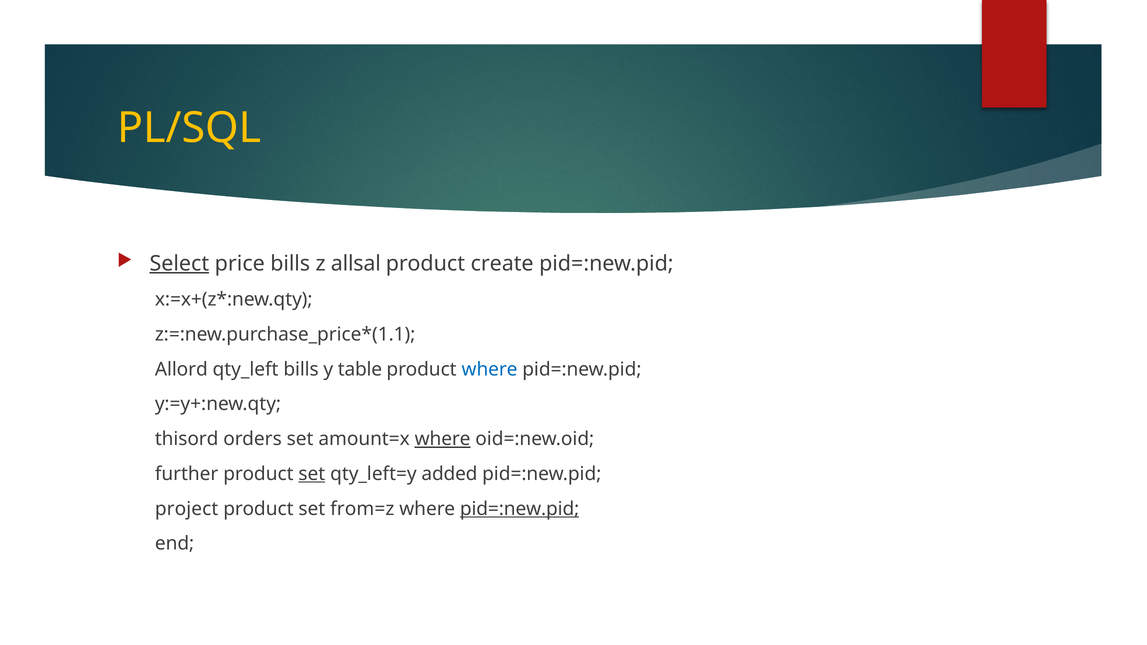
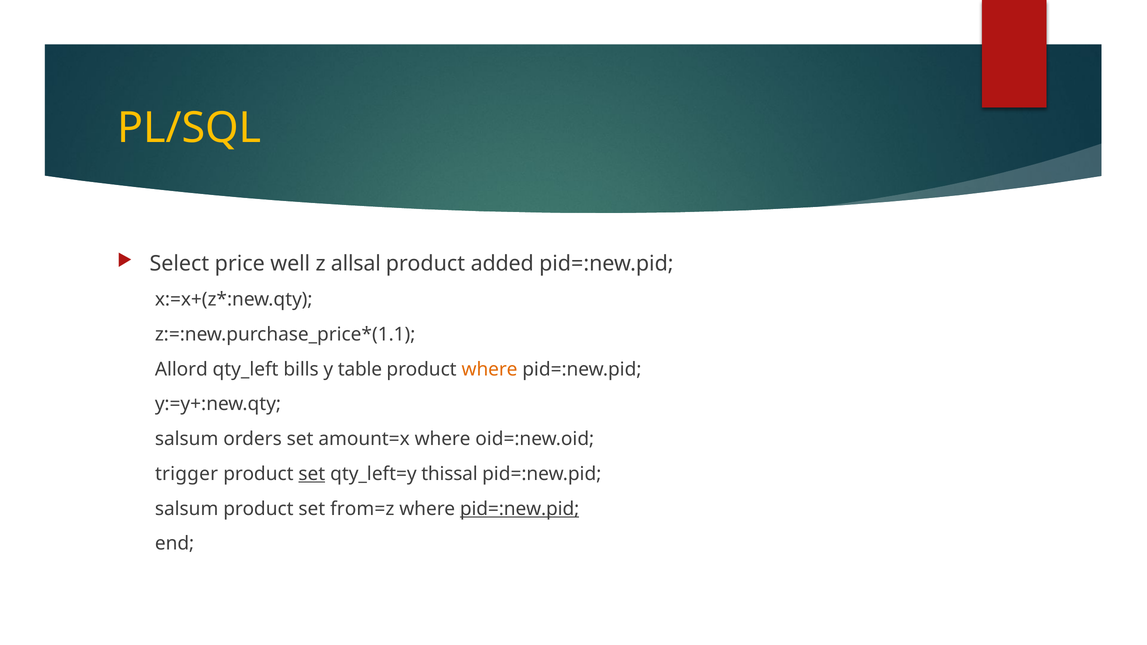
Select underline: present -> none
price bills: bills -> well
create: create -> added
where at (490, 369) colour: blue -> orange
thisord at (187, 439): thisord -> salsum
where at (443, 439) underline: present -> none
further: further -> trigger
added: added -> thissal
project at (187, 509): project -> salsum
